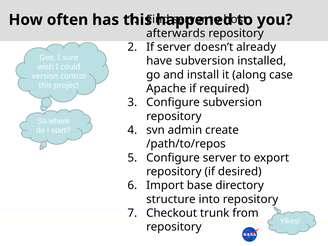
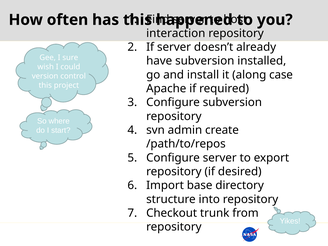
afterwards: afterwards -> interaction
